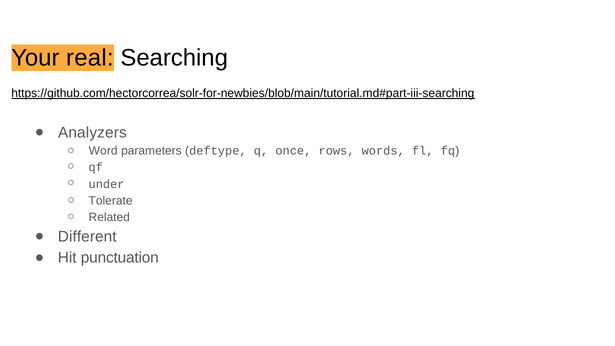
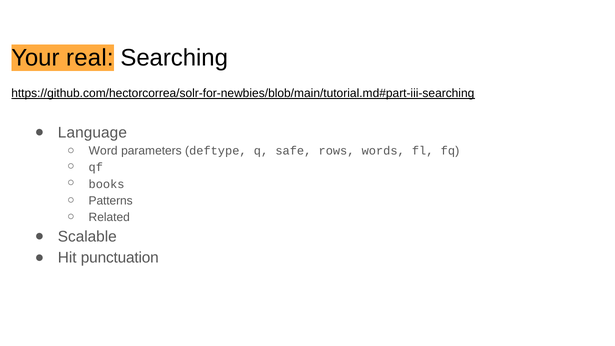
Analyzers: Analyzers -> Language
once: once -> safe
under: under -> books
Tolerate: Tolerate -> Patterns
Different: Different -> Scalable
